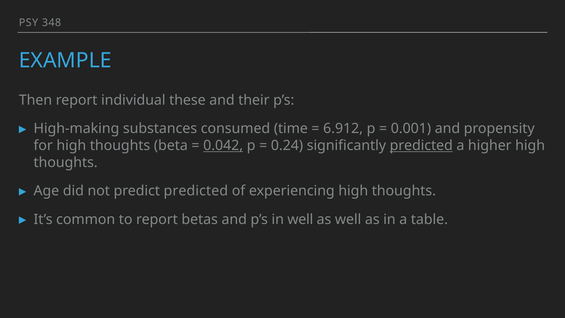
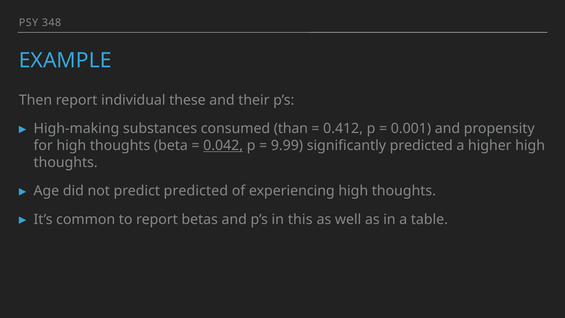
time: time -> than
6.912: 6.912 -> 0.412
0.24: 0.24 -> 9.99
predicted at (421, 145) underline: present -> none
in well: well -> this
